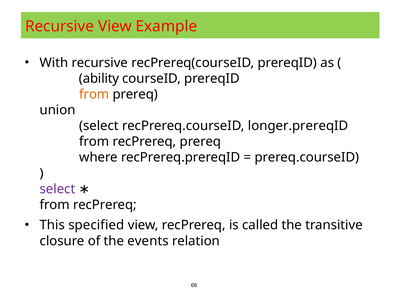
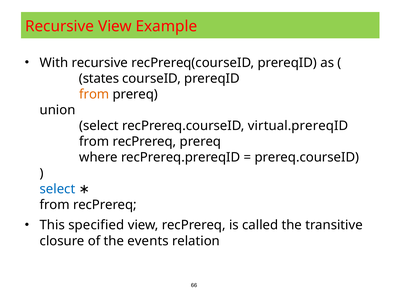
ability: ability -> states
longer.prereqID: longer.prereqID -> virtual.prereqID
select at (57, 189) colour: purple -> blue
